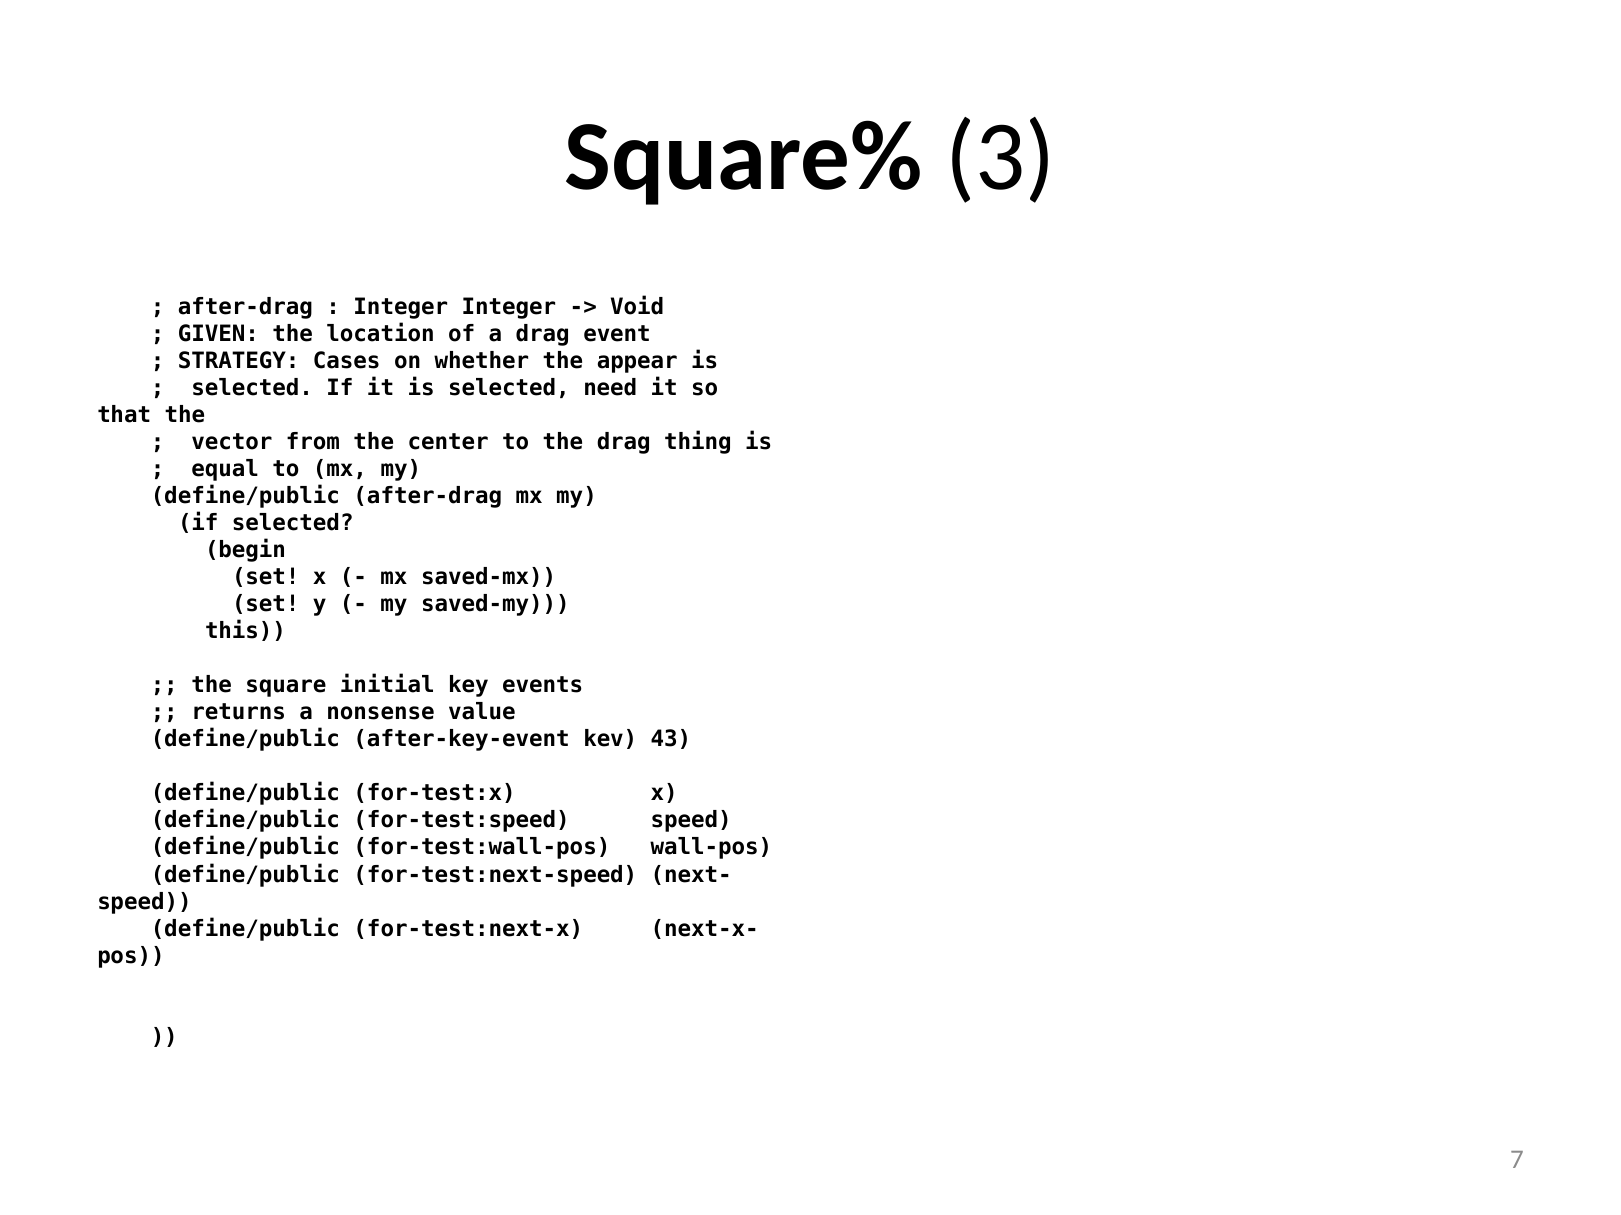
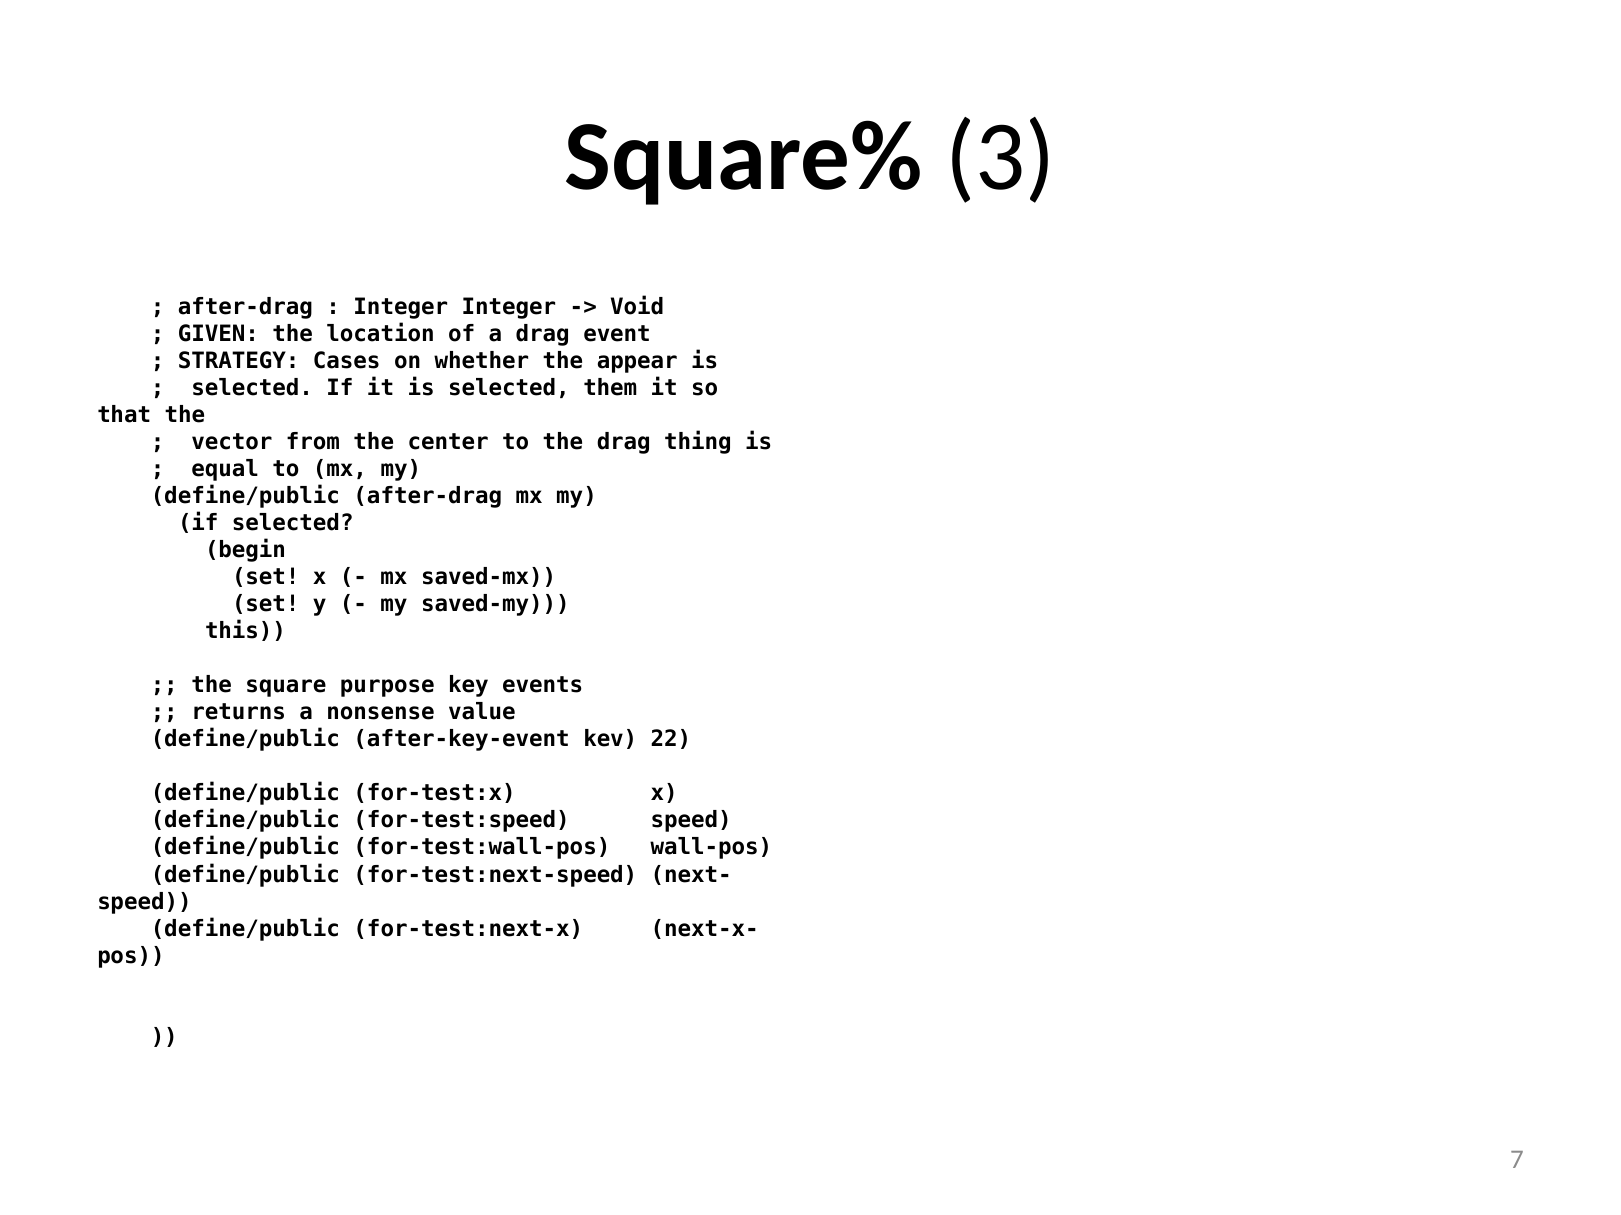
need: need -> them
initial: initial -> purpose
43: 43 -> 22
